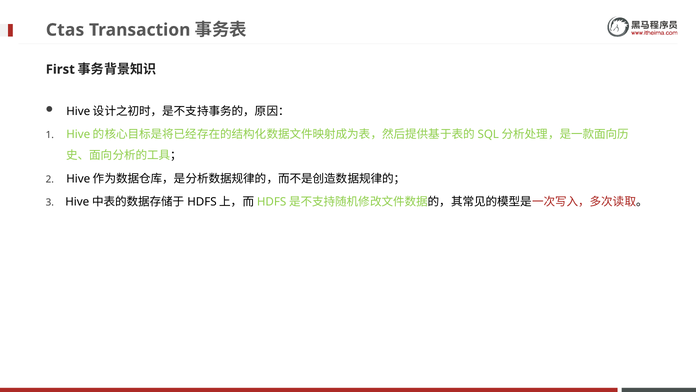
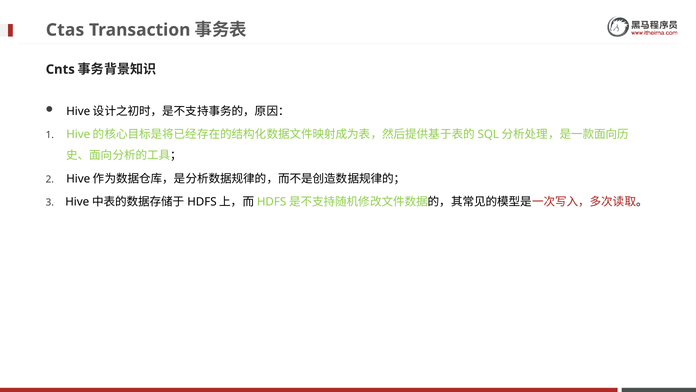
First: First -> Cnts
